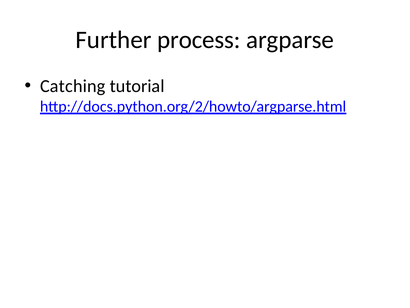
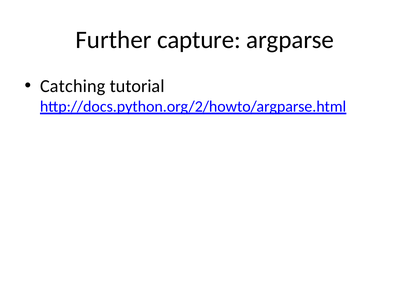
process: process -> capture
